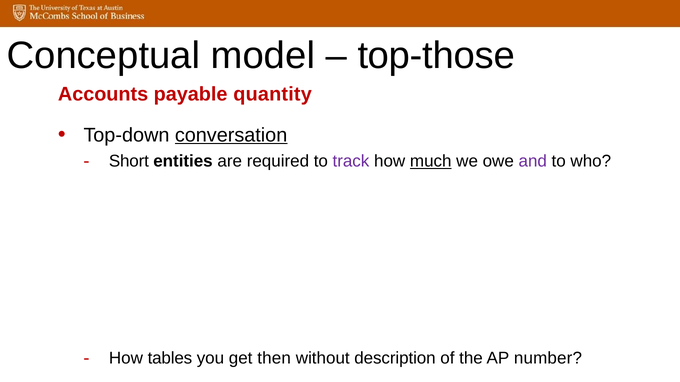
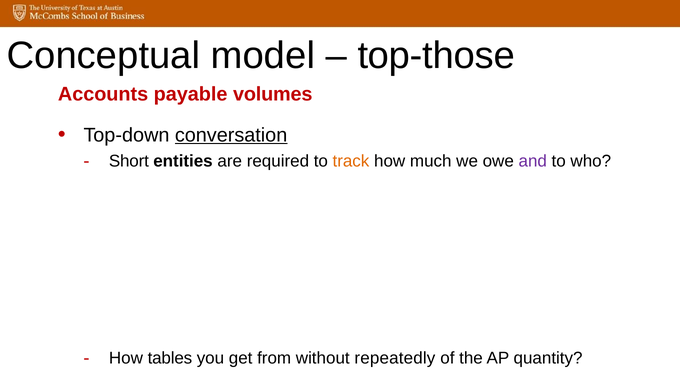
quantity: quantity -> volumes
track colour: purple -> orange
much underline: present -> none
then: then -> from
description: description -> repeatedly
number: number -> quantity
